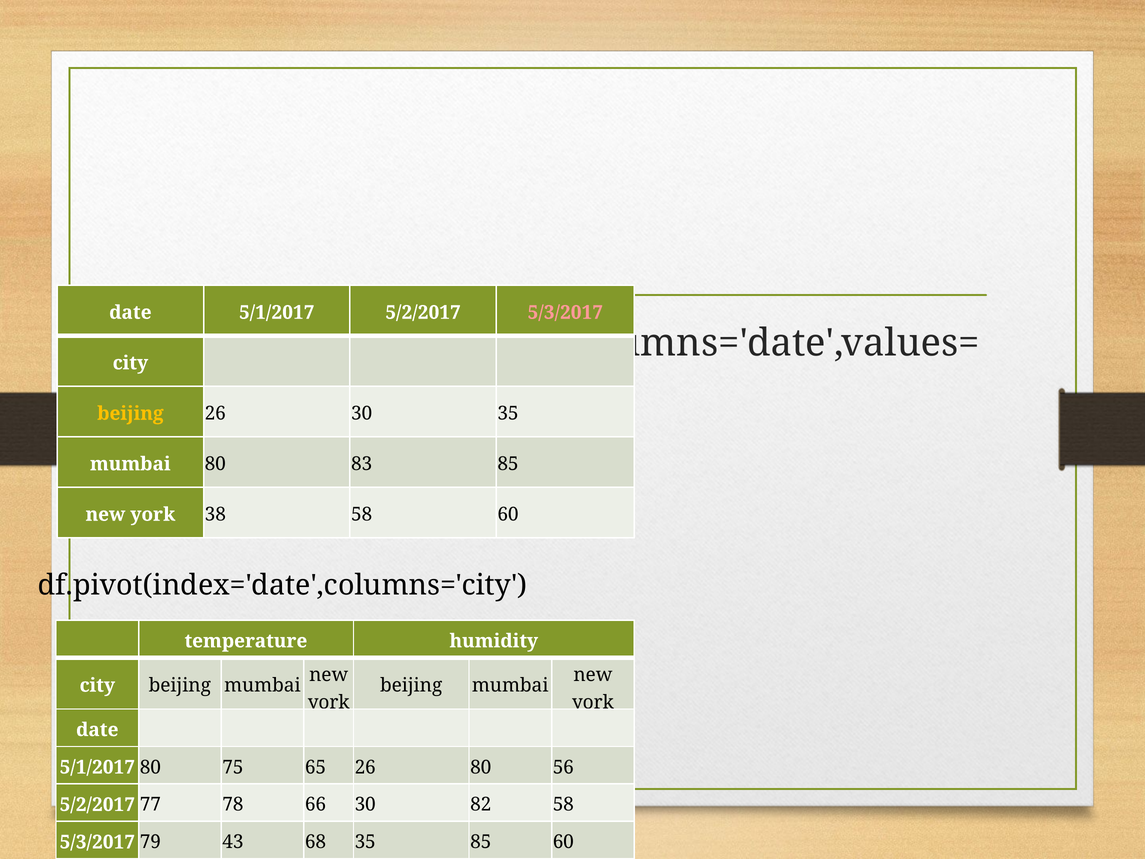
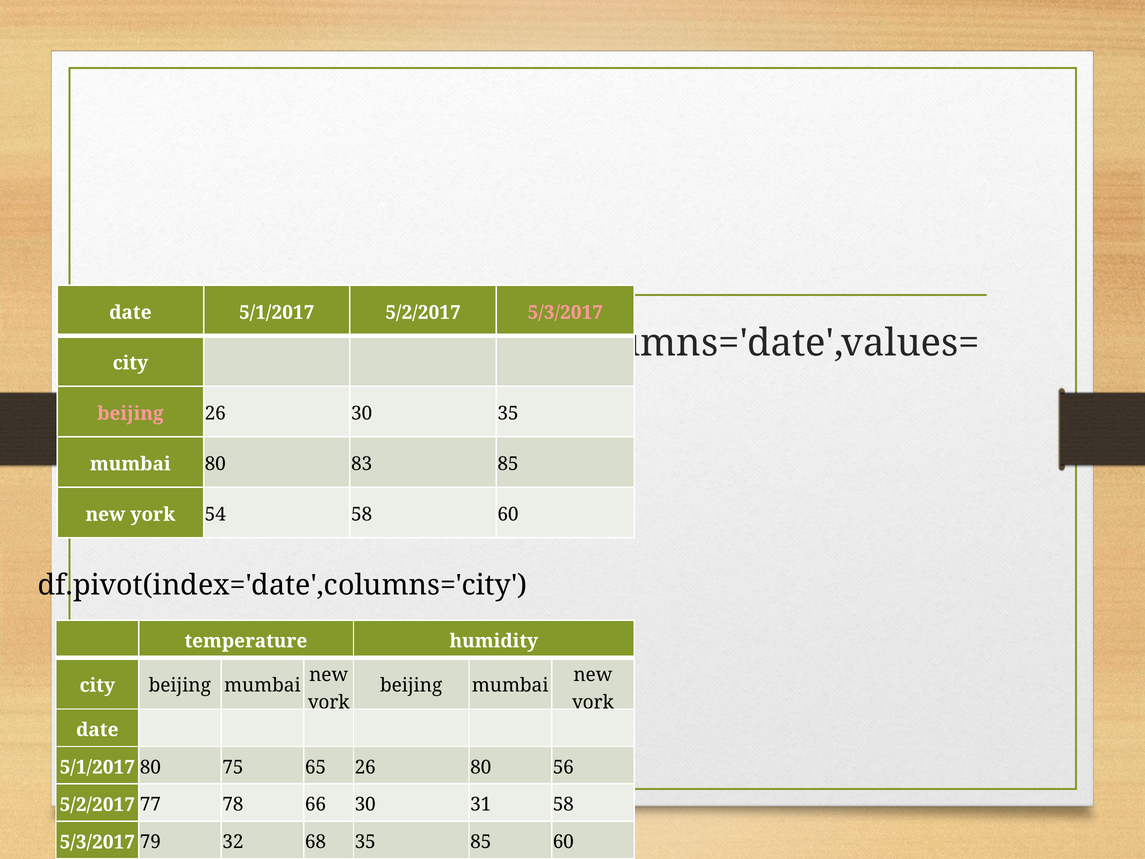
beijing at (130, 413) colour: yellow -> pink
38: 38 -> 54
82: 82 -> 31
43: 43 -> 32
